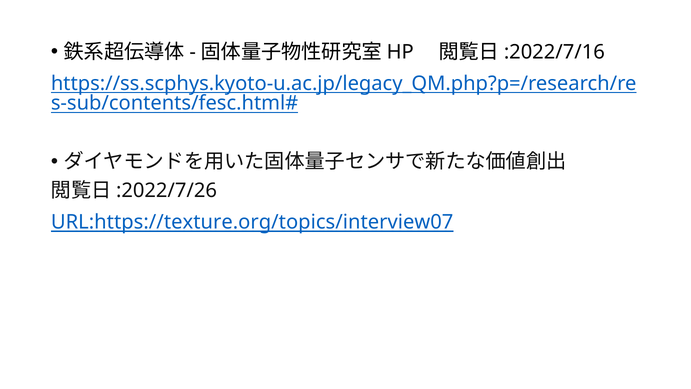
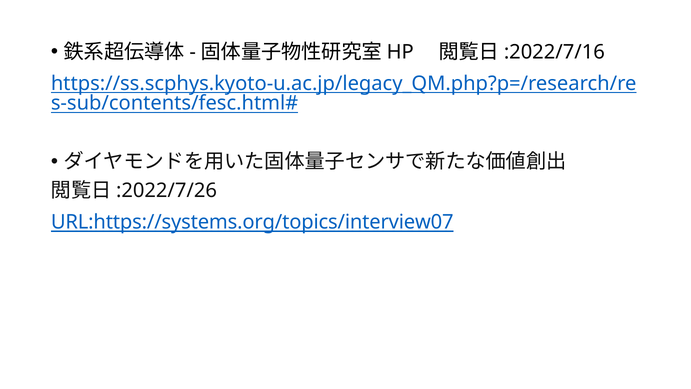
URL:https://texture.org/topics/interview07: URL:https://texture.org/topics/interview07 -> URL:https://systems.org/topics/interview07
